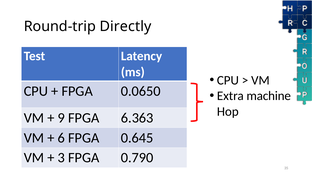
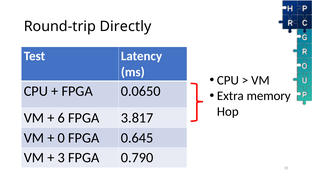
machine: machine -> memory
9: 9 -> 6
6.363: 6.363 -> 3.817
6: 6 -> 0
